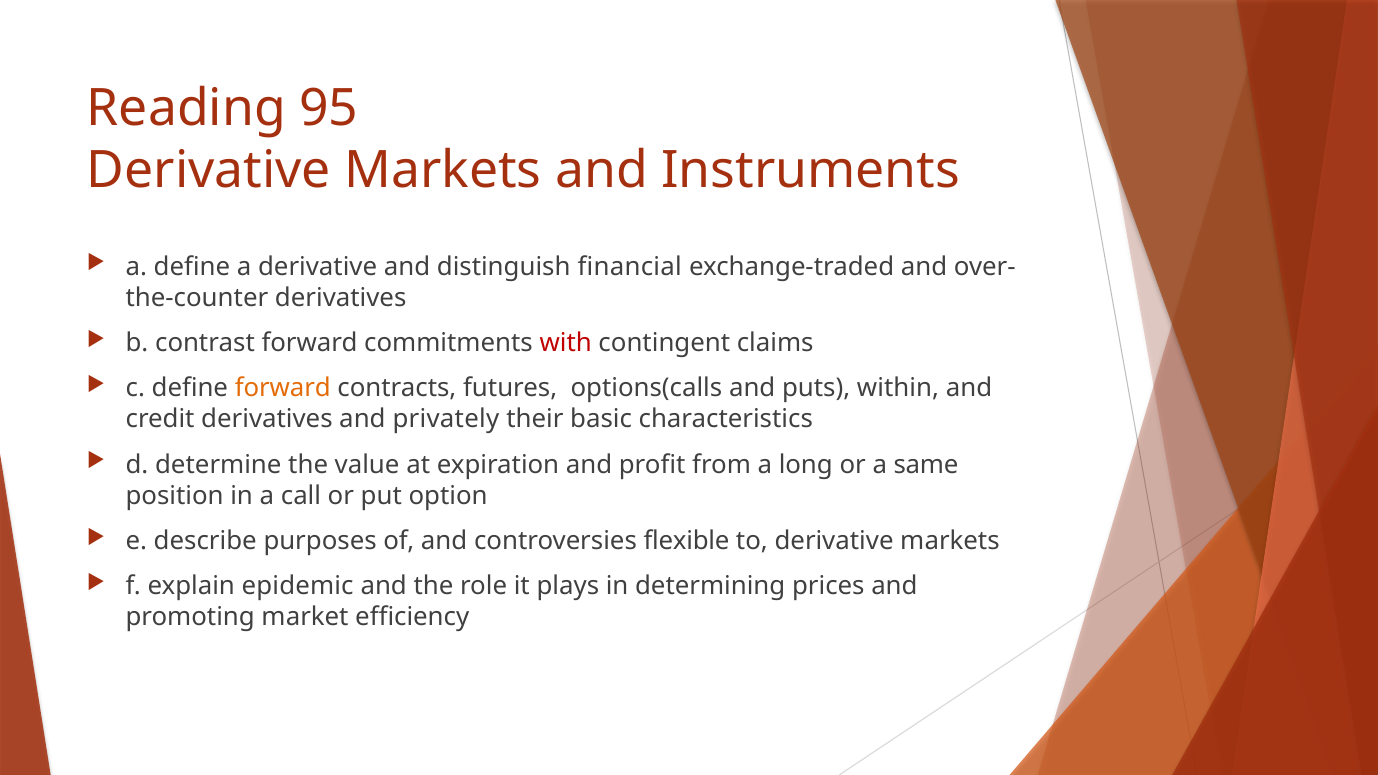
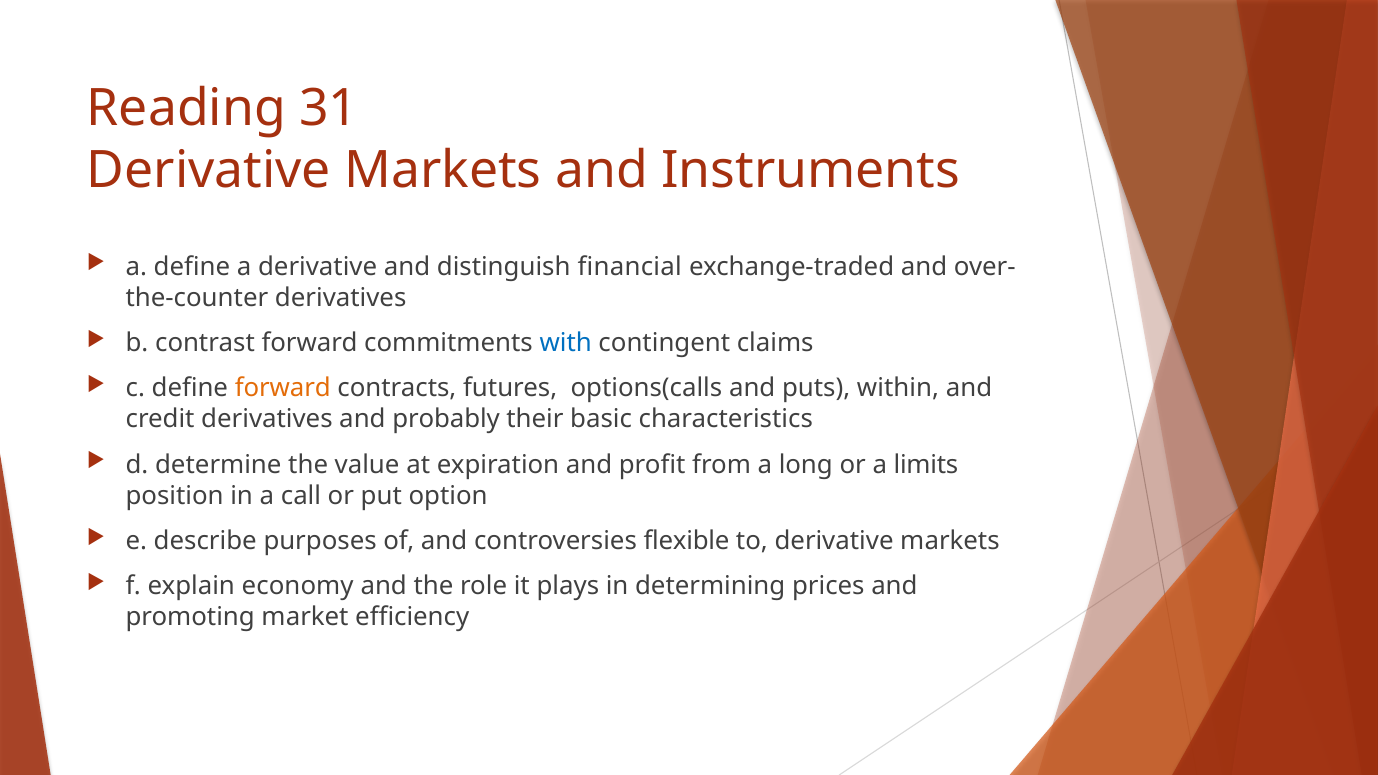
95: 95 -> 31
with colour: red -> blue
privately: privately -> probably
same: same -> limits
epidemic: epidemic -> economy
